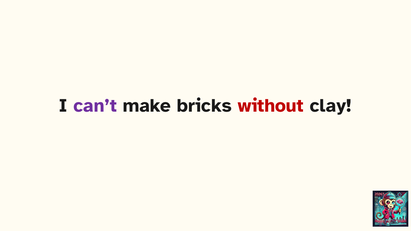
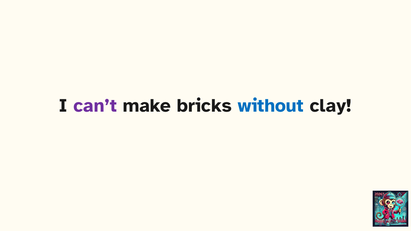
without colour: red -> blue
